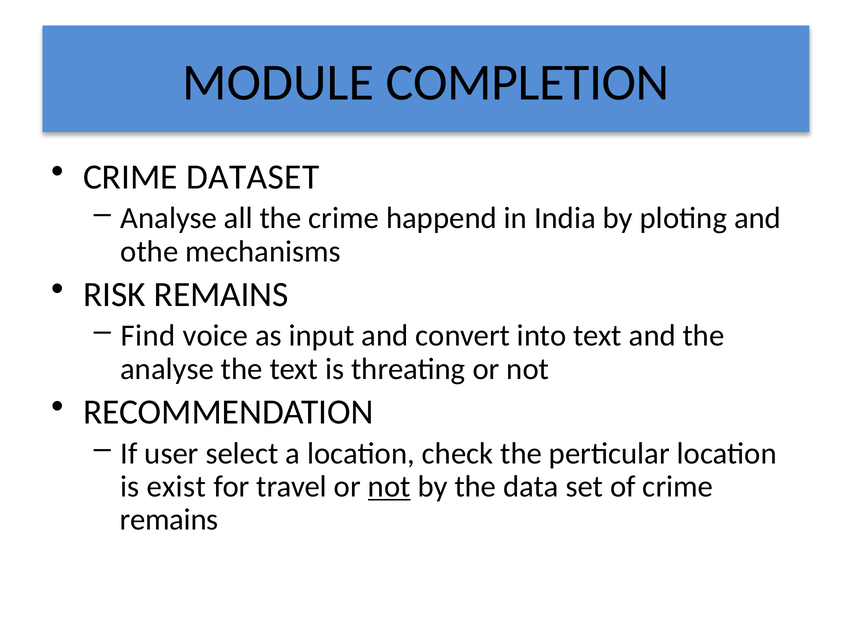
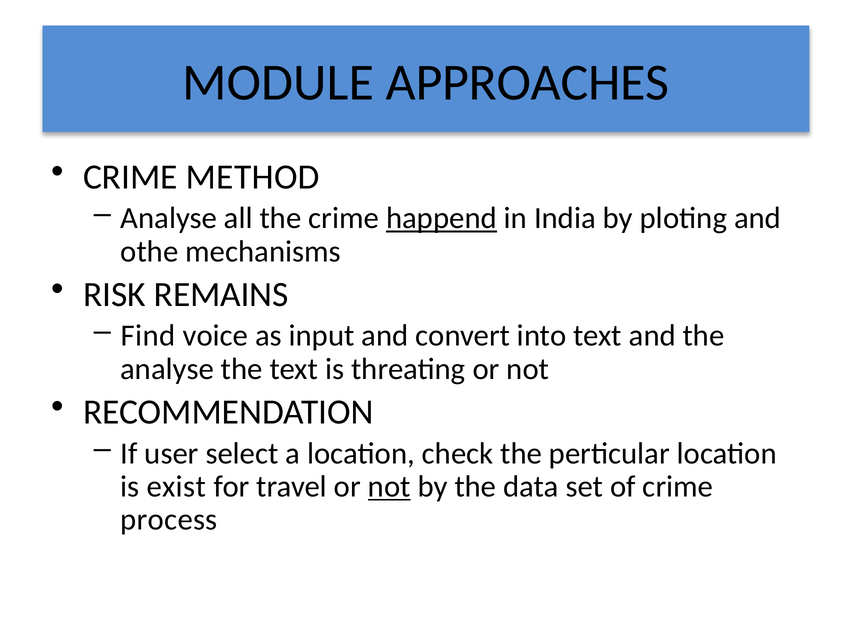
COMPLETION: COMPLETION -> APPROACHES
DATASET: DATASET -> METHOD
happend underline: none -> present
remains at (169, 520): remains -> process
